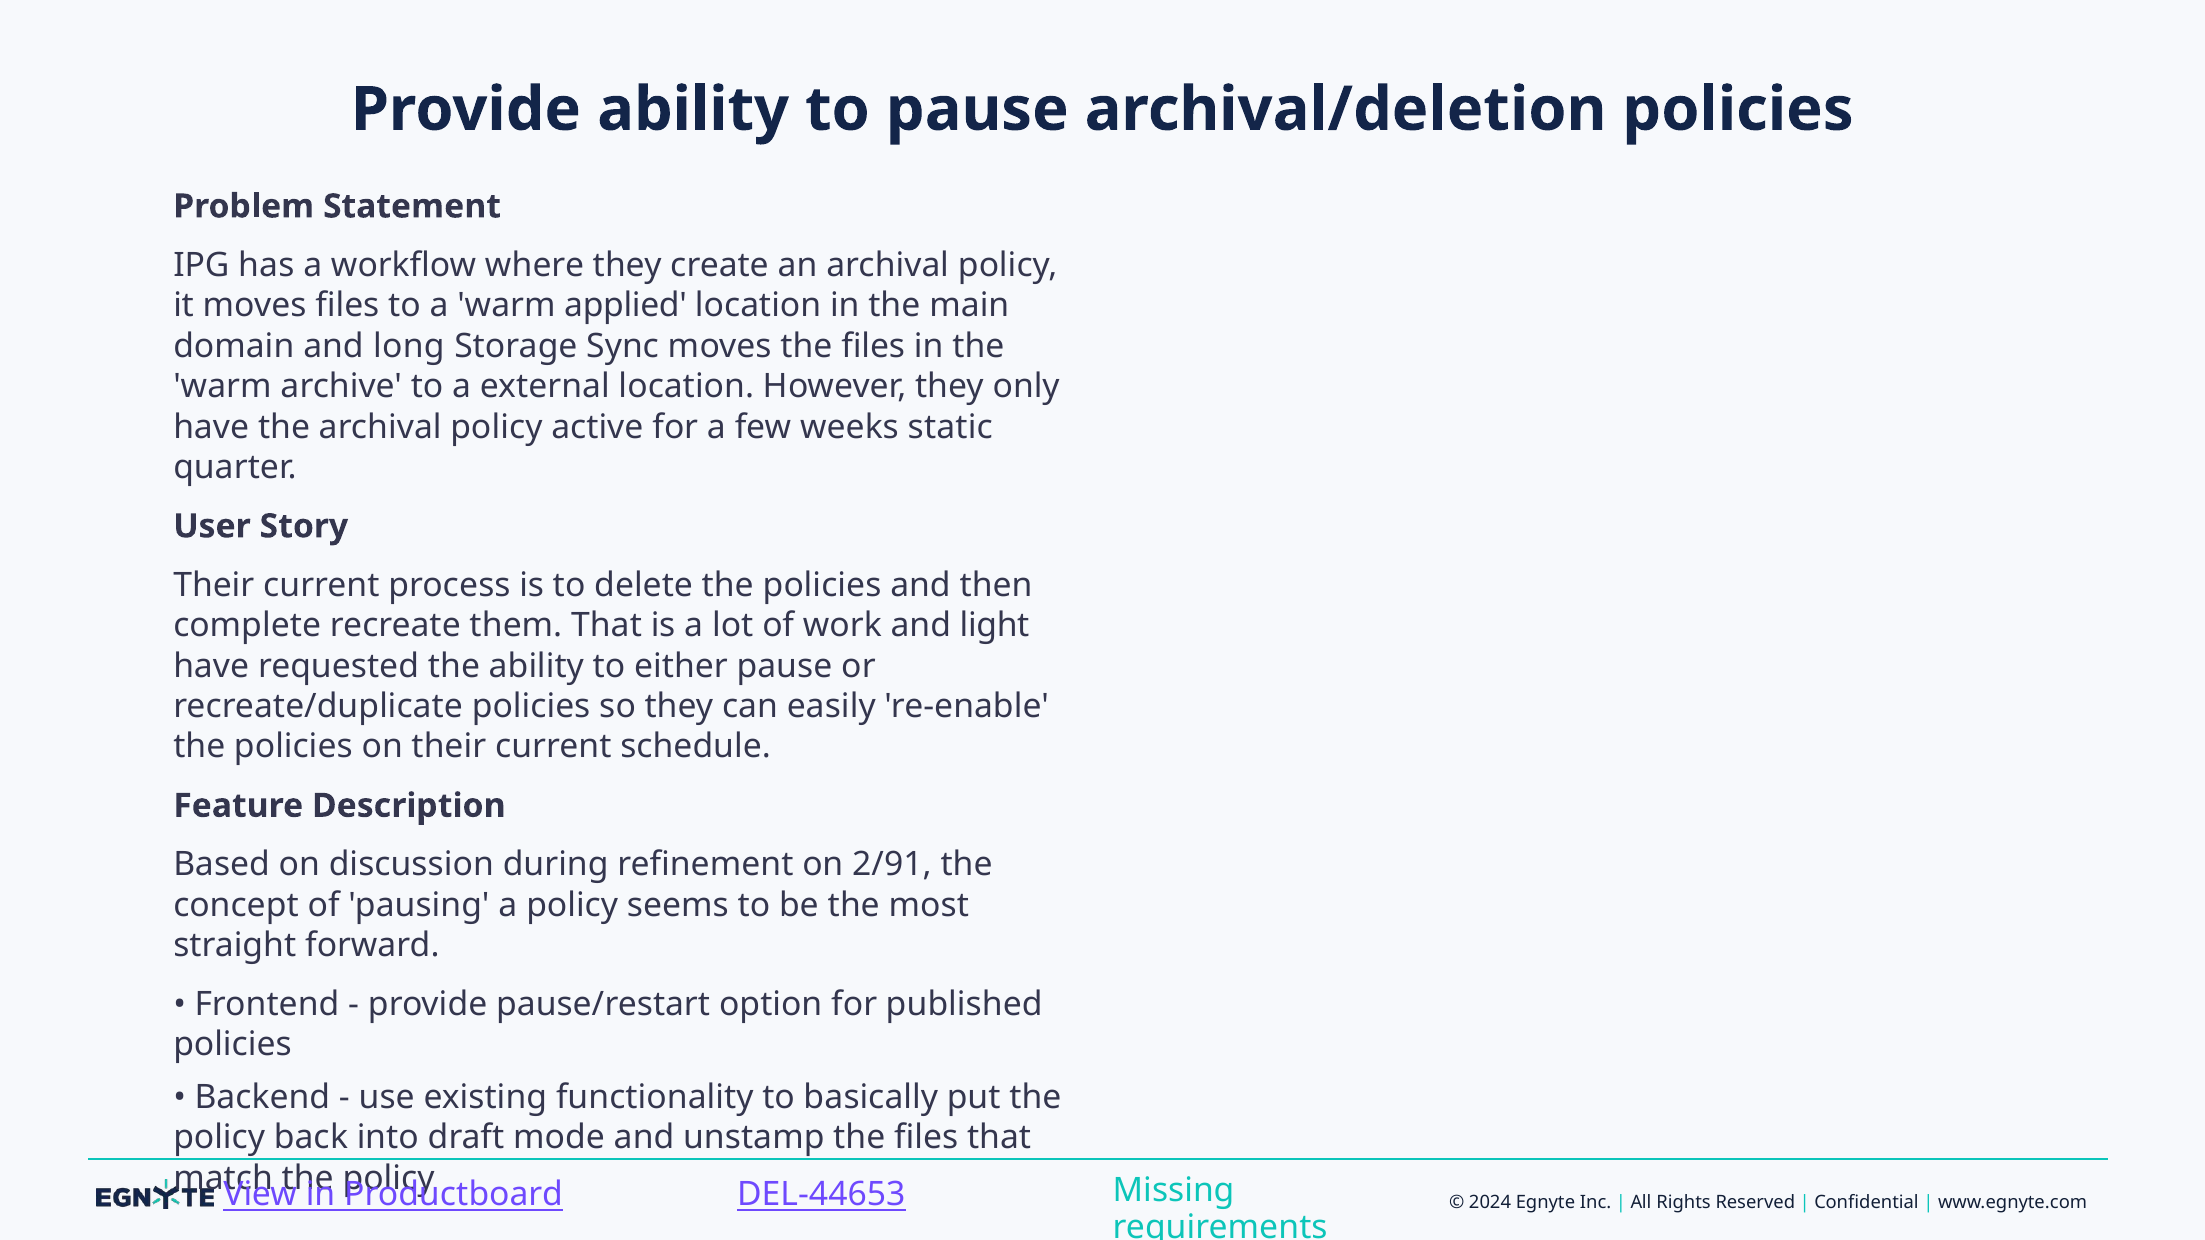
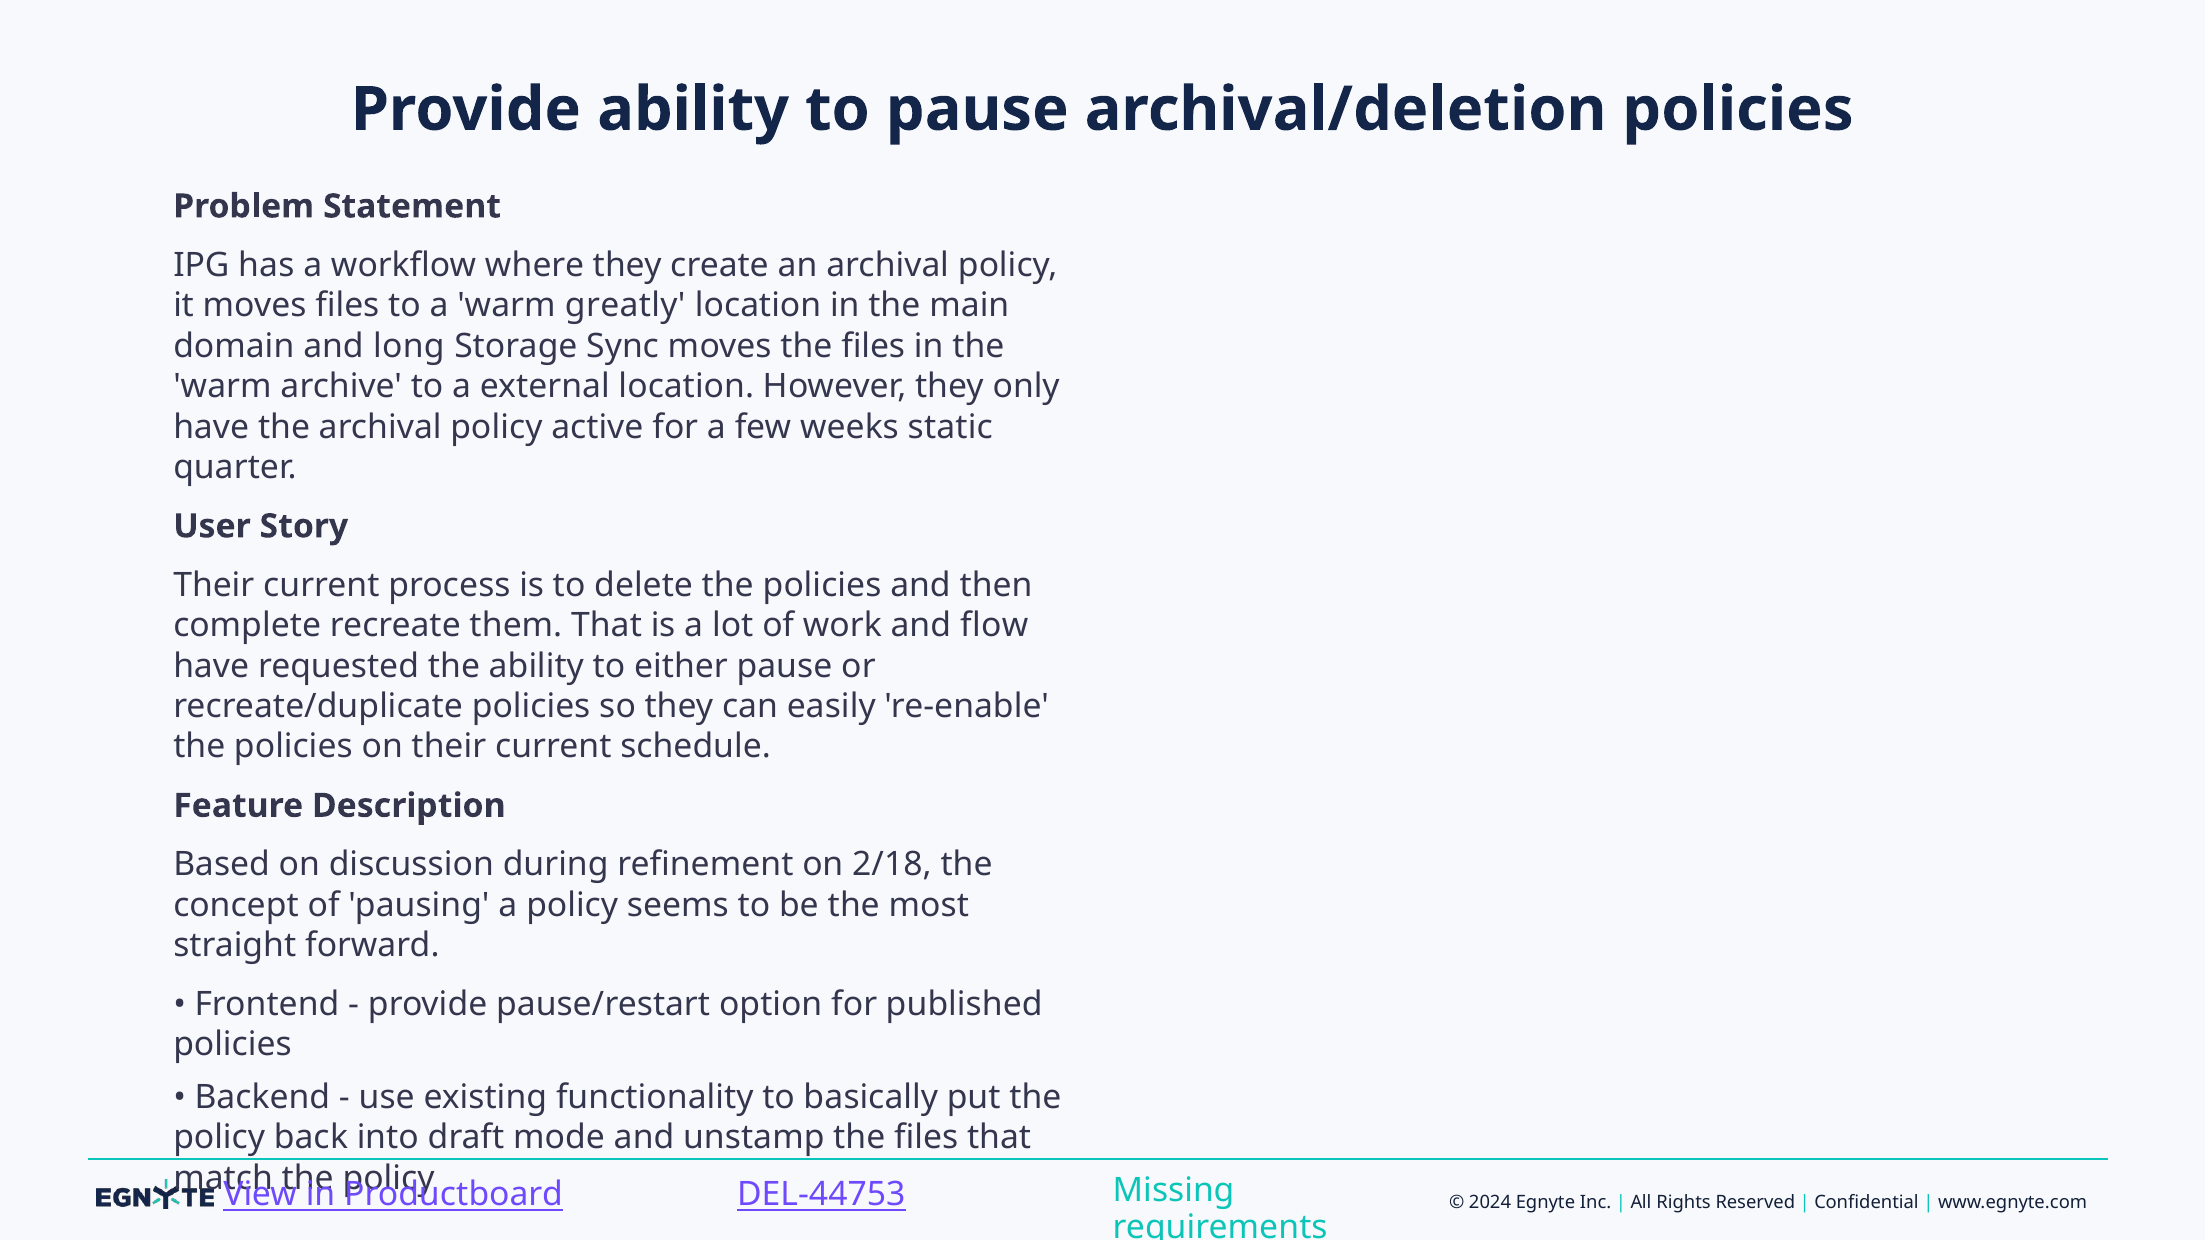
applied: applied -> greatly
light: light -> flow
2/91: 2/91 -> 2/18
DEL-44653: DEL-44653 -> DEL-44753
